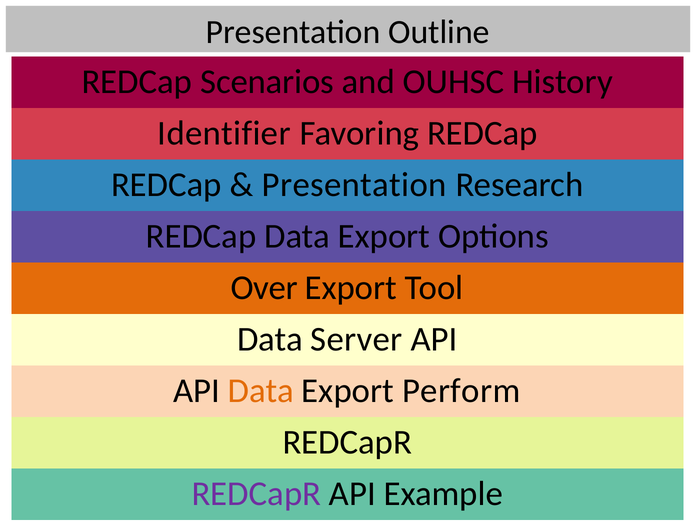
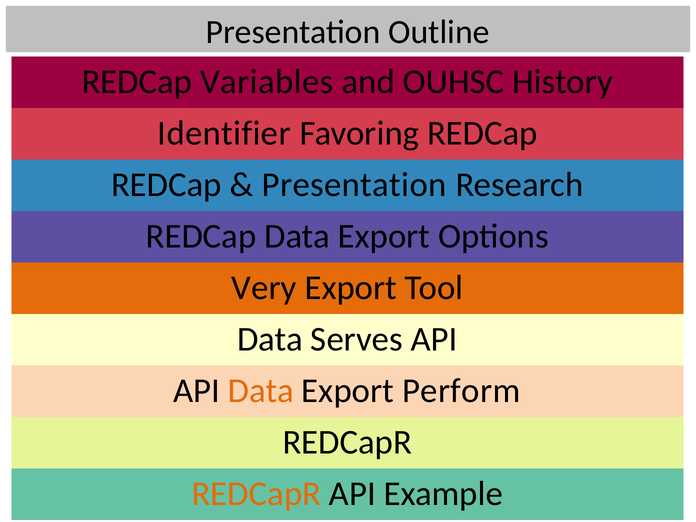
Scenarios: Scenarios -> Variables
Over: Over -> Very
Server: Server -> Serves
REDCapR at (256, 494) colour: purple -> orange
